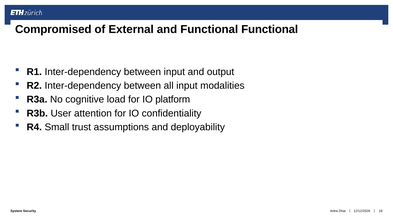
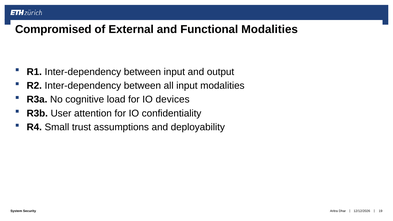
Functional Functional: Functional -> Modalities
platform: platform -> devices
